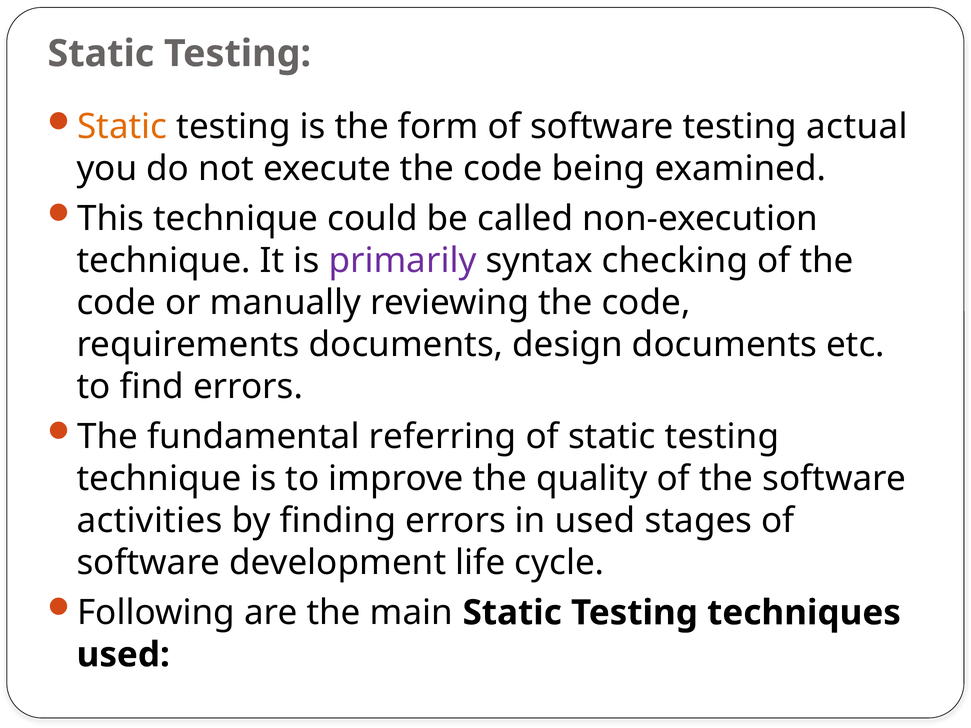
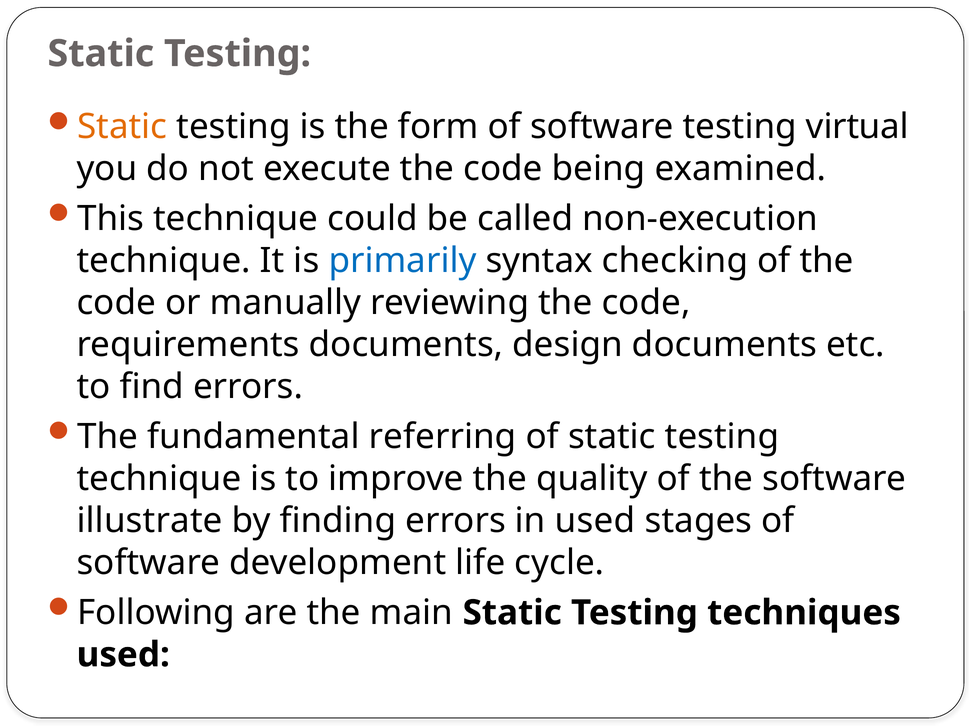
actual: actual -> virtual
primarily colour: purple -> blue
activities: activities -> illustrate
